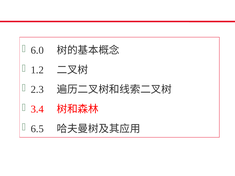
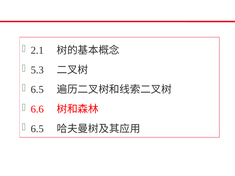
6.0: 6.0 -> 2.1
1.2: 1.2 -> 5.3
2.3 at (37, 90): 2.3 -> 6.5
3.4: 3.4 -> 6.6
